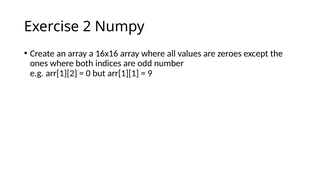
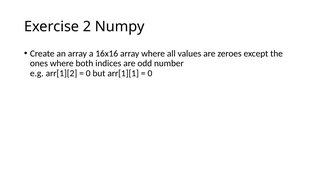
9 at (150, 73): 9 -> 0
